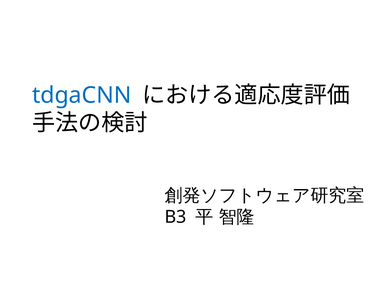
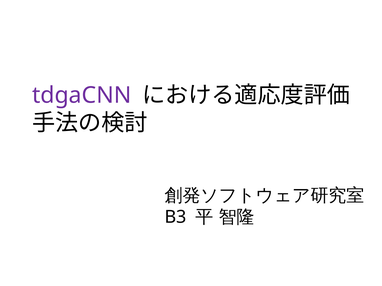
tdgaCNN colour: blue -> purple
